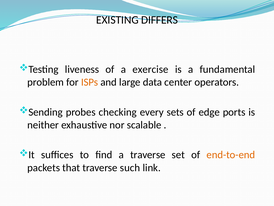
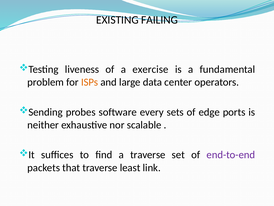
DIFFERS: DIFFERS -> FAILING
checking: checking -> software
end-to-end colour: orange -> purple
such: such -> least
